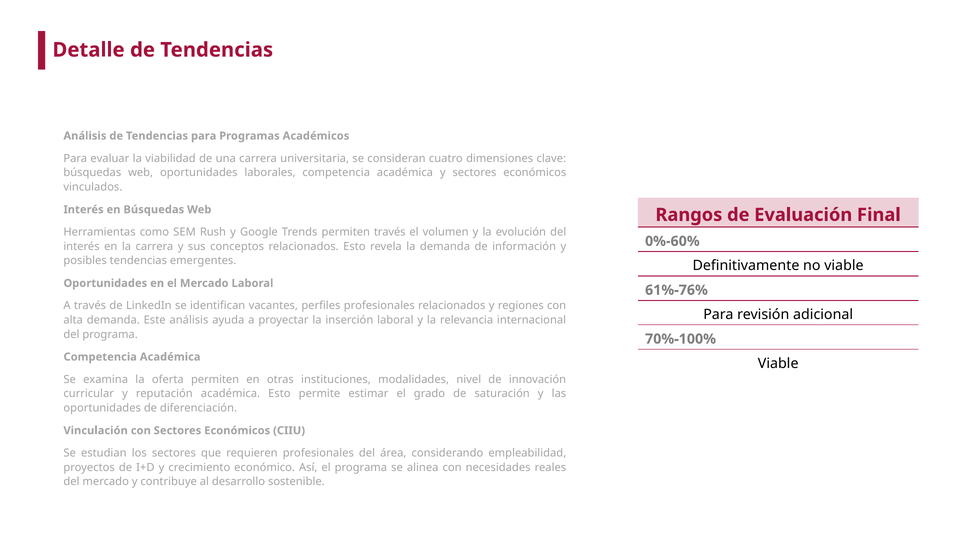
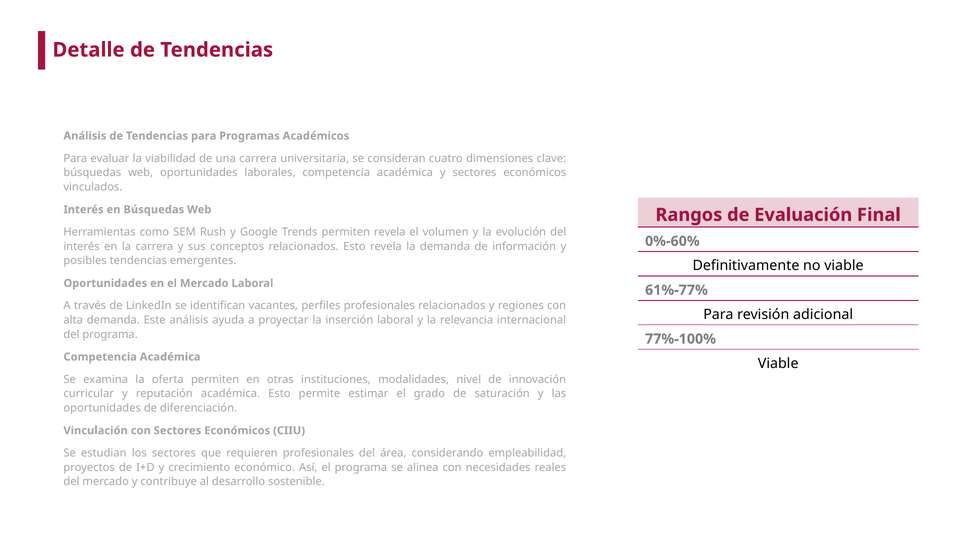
permiten través: través -> revela
61%-76%: 61%-76% -> 61%-77%
70%-100%: 70%-100% -> 77%-100%
